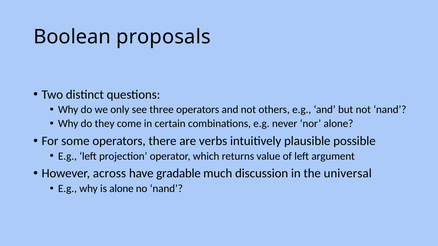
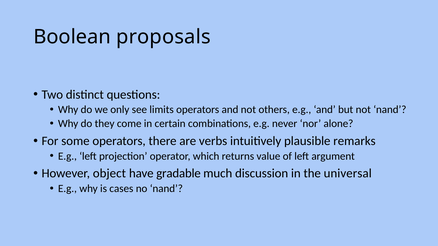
three: three -> limits
possible: possible -> remarks
across: across -> object
is alone: alone -> cases
